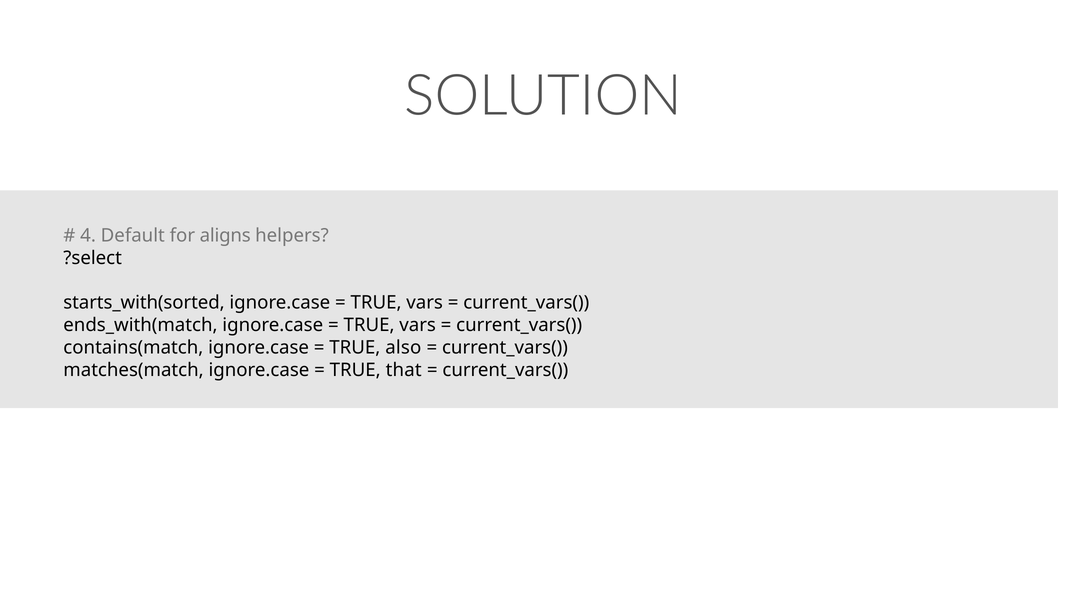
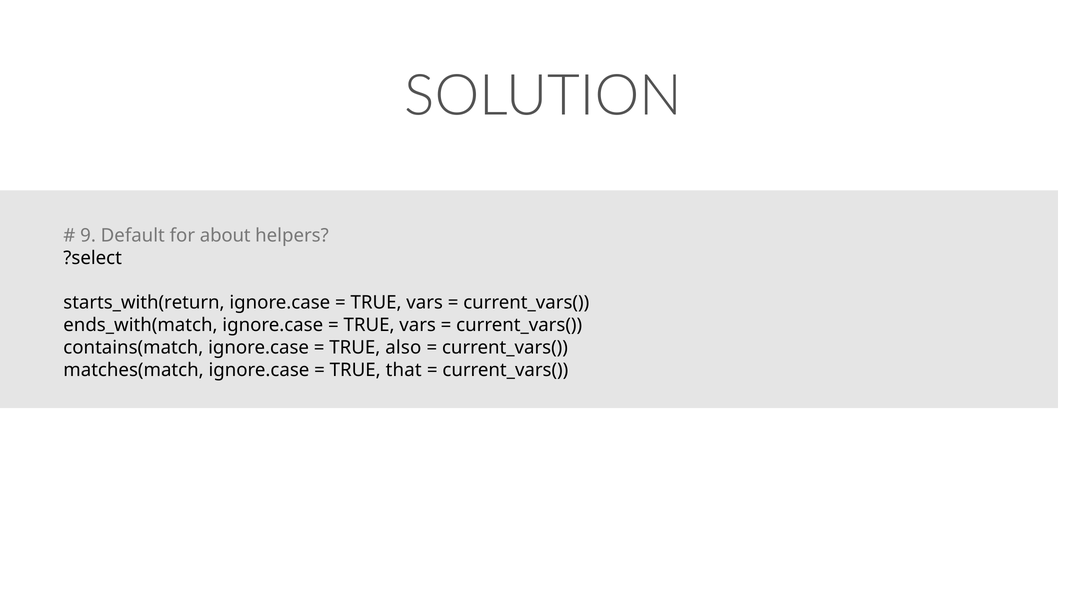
4: 4 -> 9
aligns: aligns -> about
starts_with(sorted: starts_with(sorted -> starts_with(return
